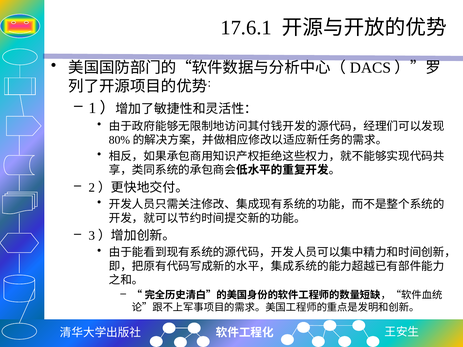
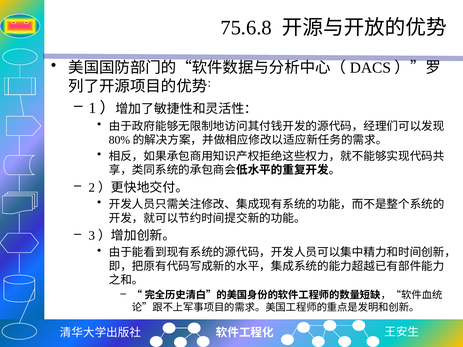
17.6.1: 17.6.1 -> 75.6.8
